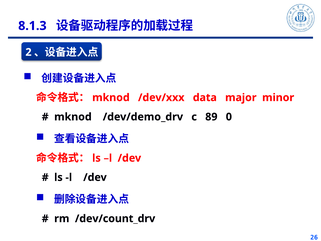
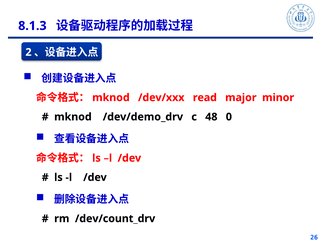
data: data -> read
89: 89 -> 48
